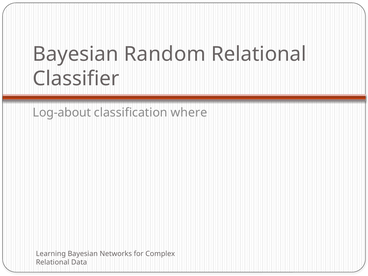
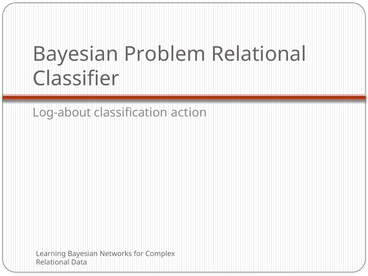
Random: Random -> Problem
where: where -> action
